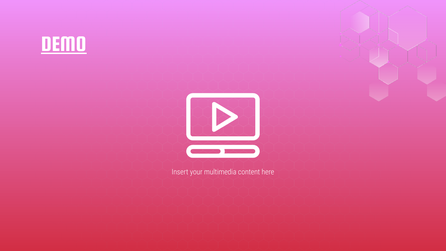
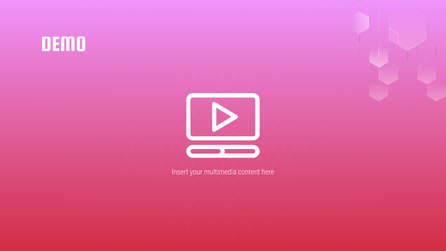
DEMO underline: present -> none
